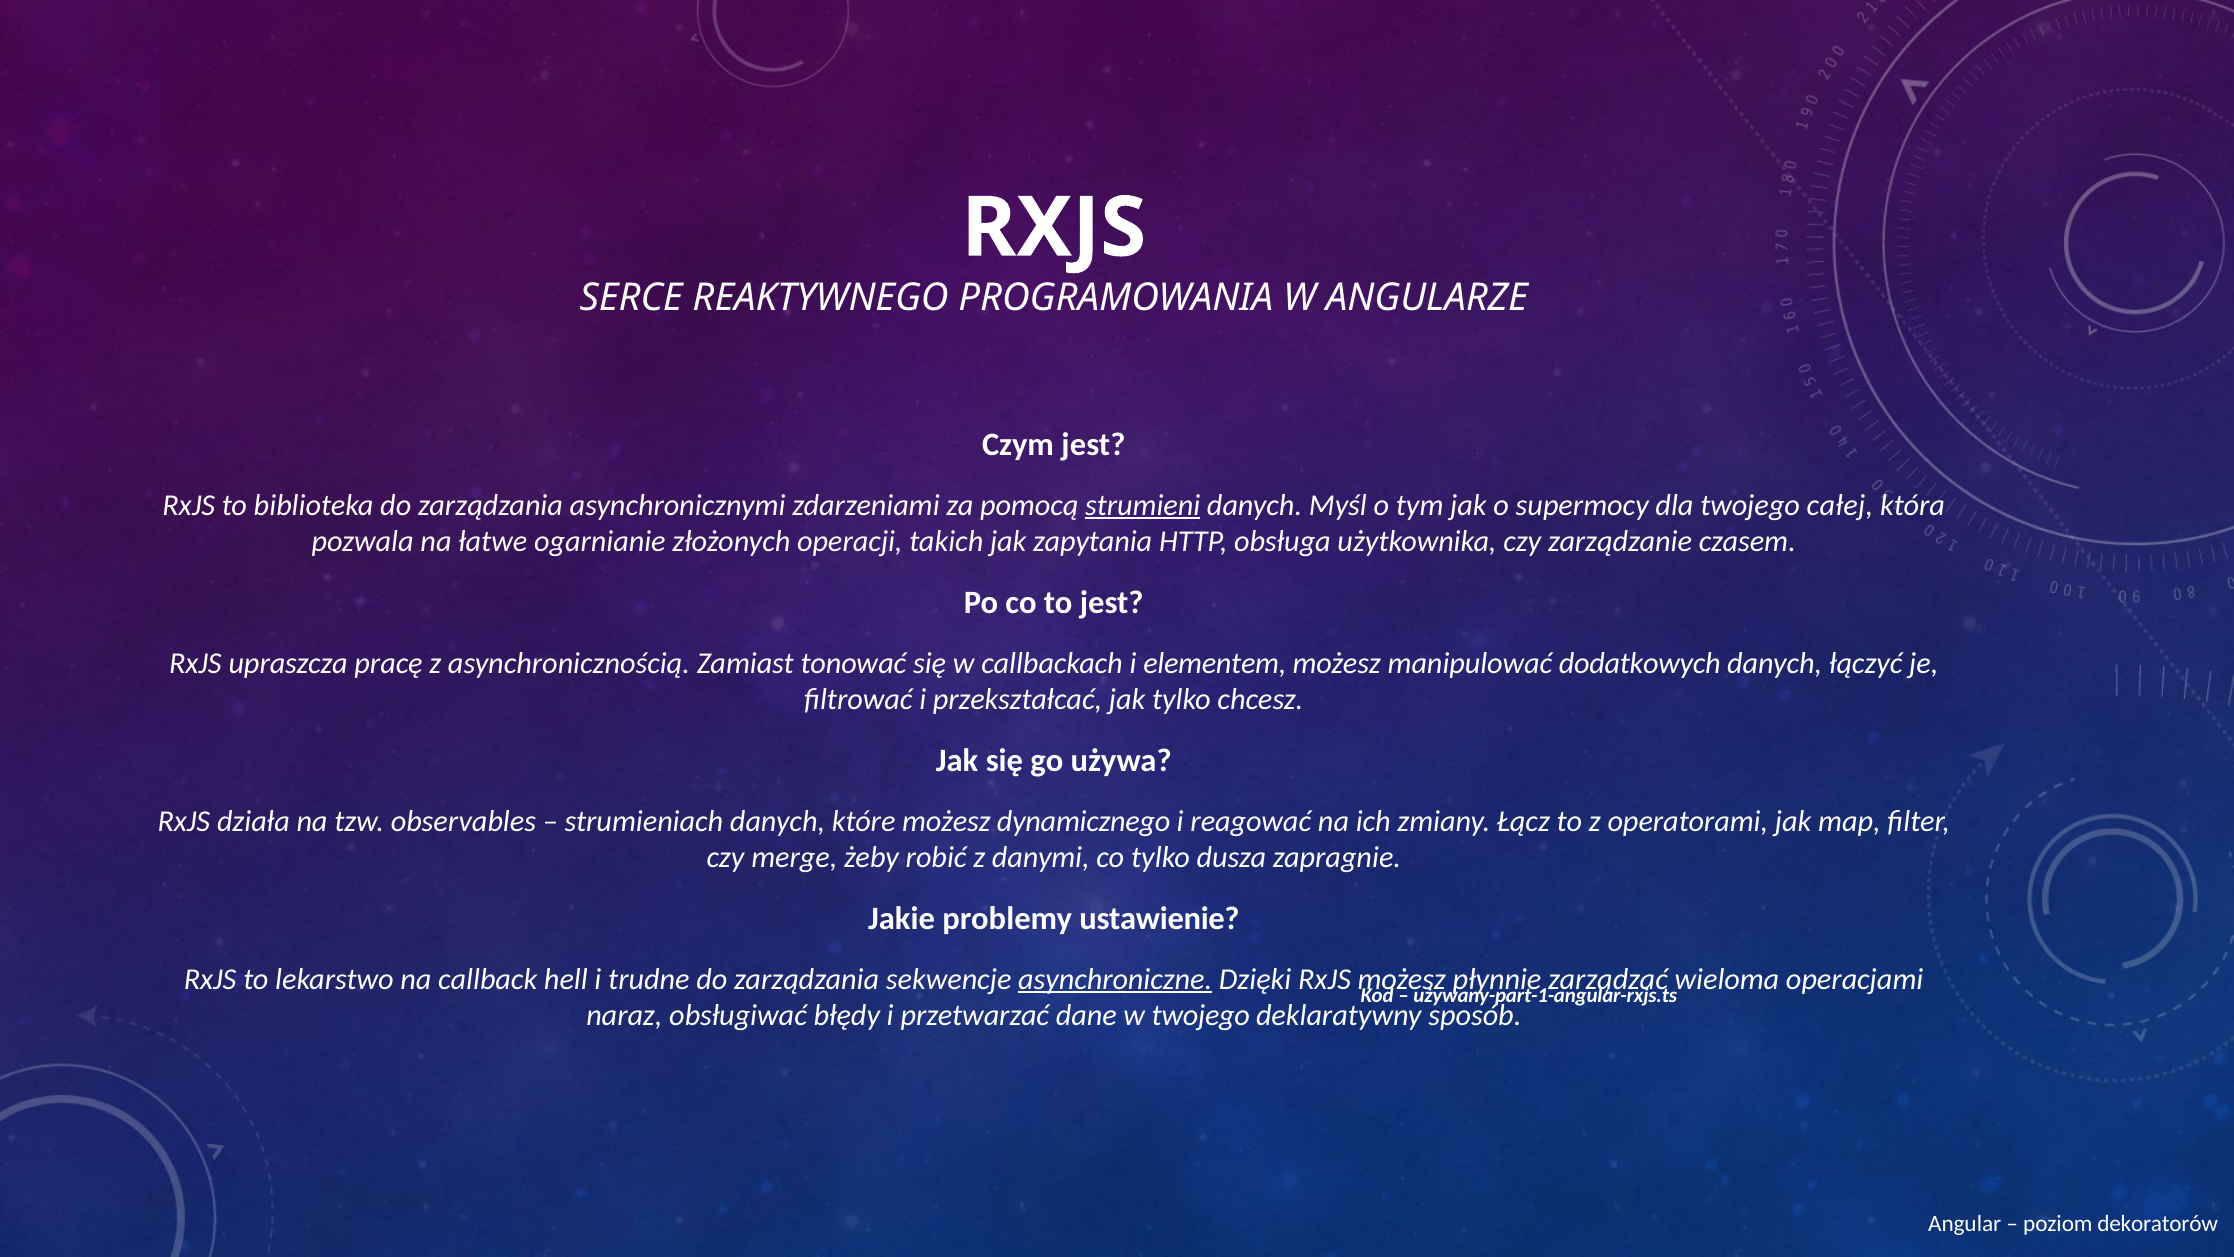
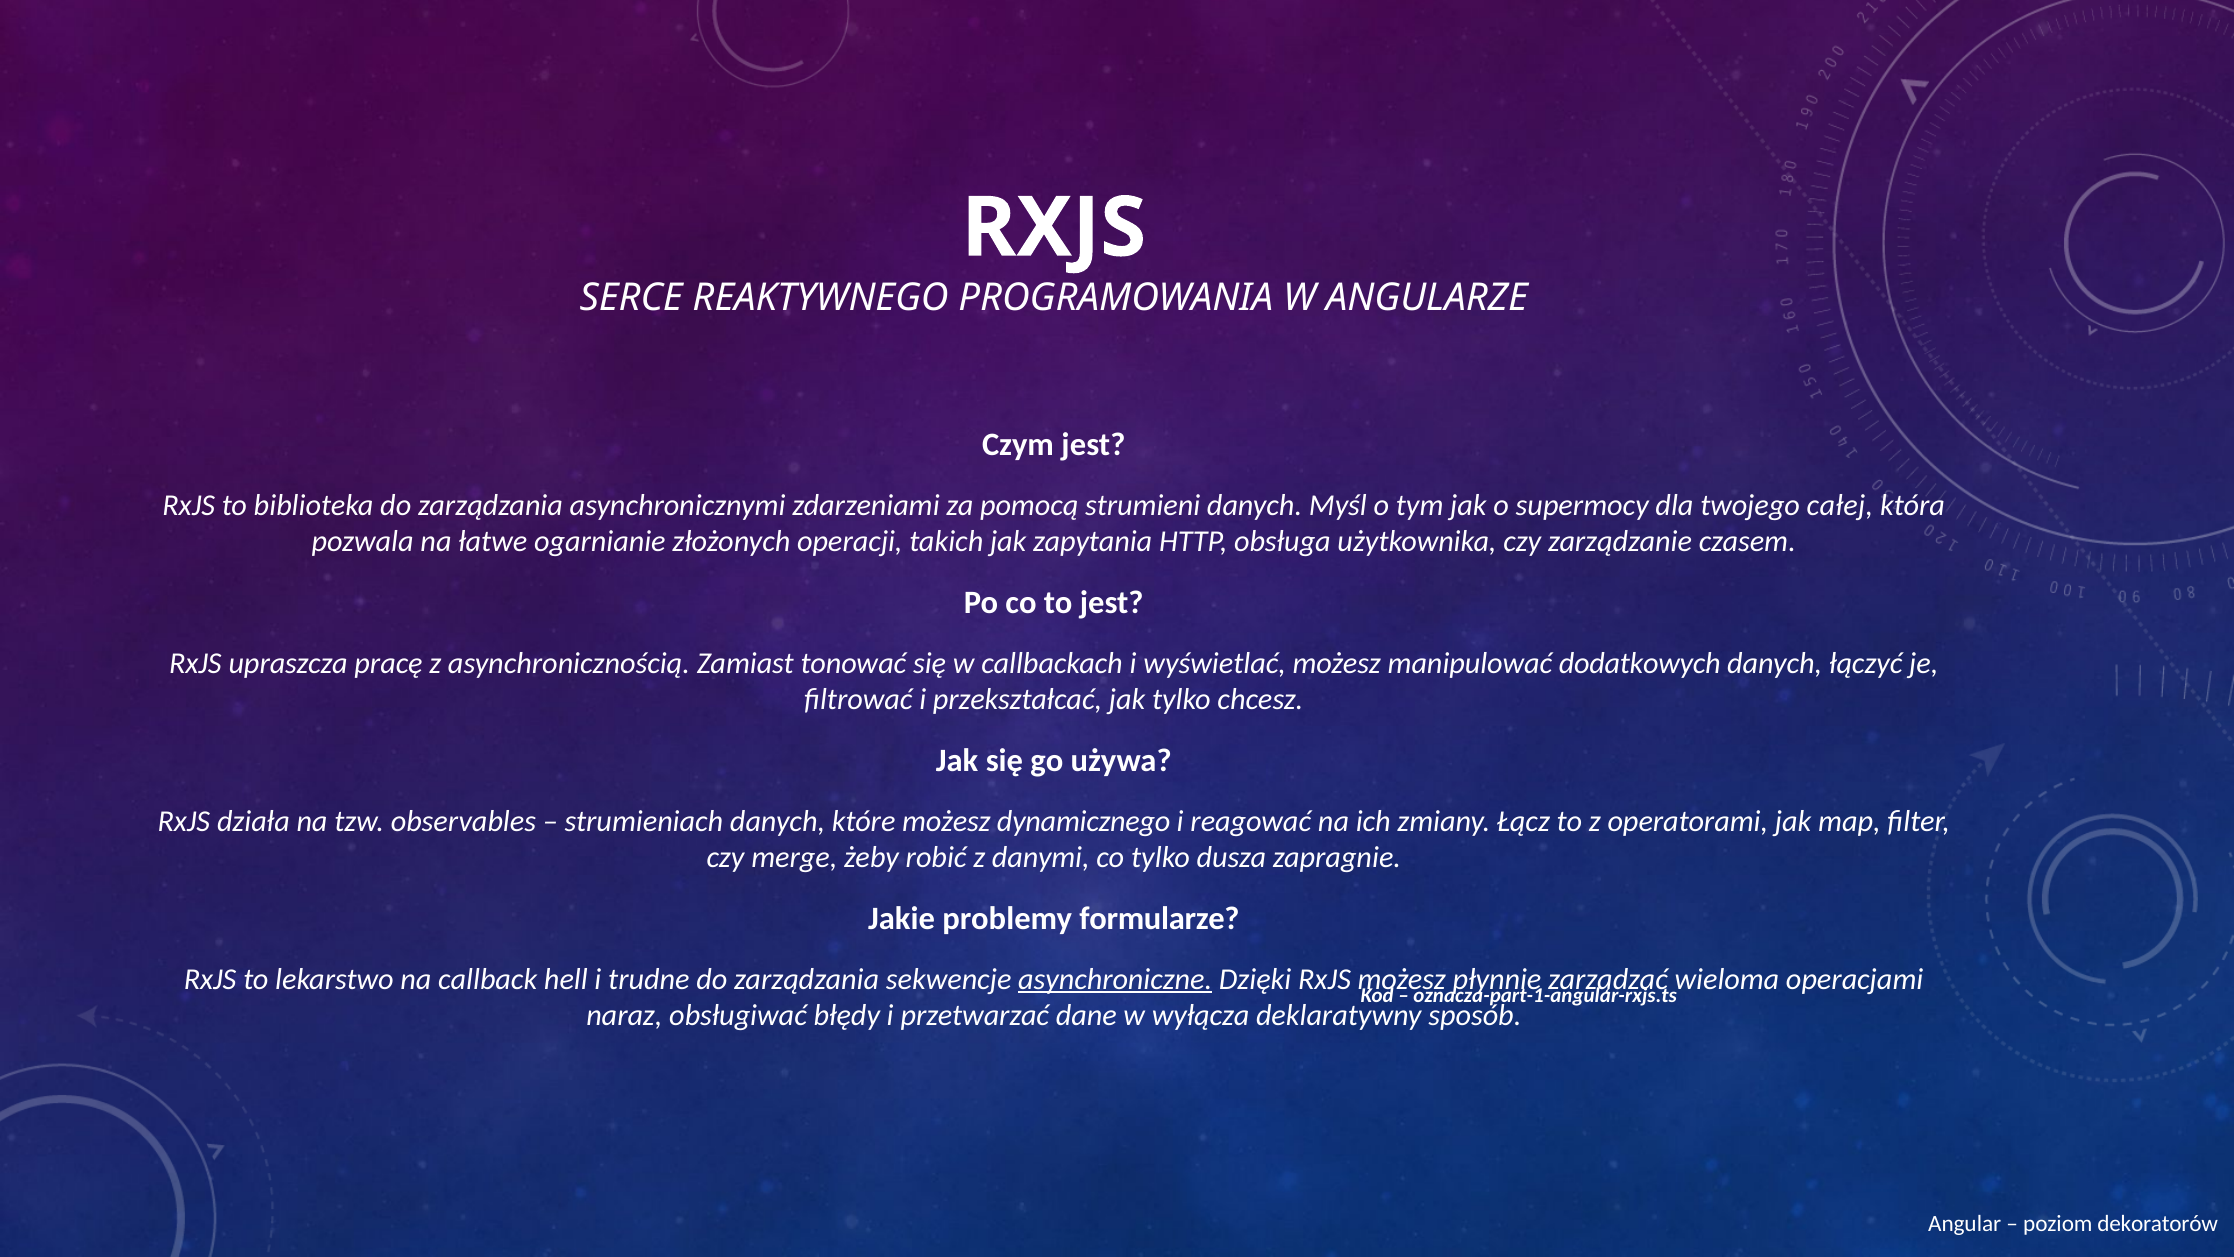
strumieni underline: present -> none
elementem: elementem -> wyświetlać
ustawienie: ustawienie -> formularze
używany-part-1-angular-rxjs.ts: używany-part-1-angular-rxjs.ts -> oznacza-part-1-angular-rxjs.ts
w twojego: twojego -> wyłącza
